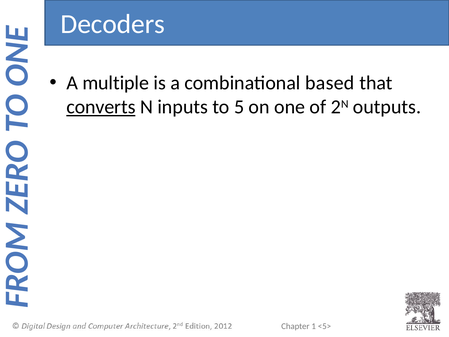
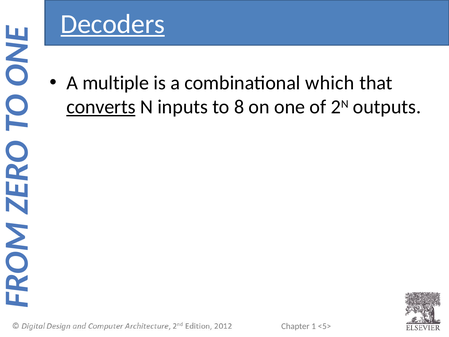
Decoders underline: none -> present
based: based -> which
5: 5 -> 8
